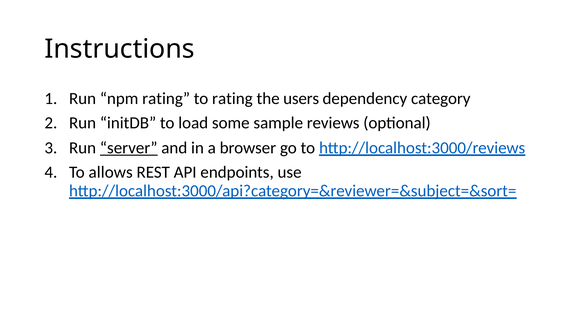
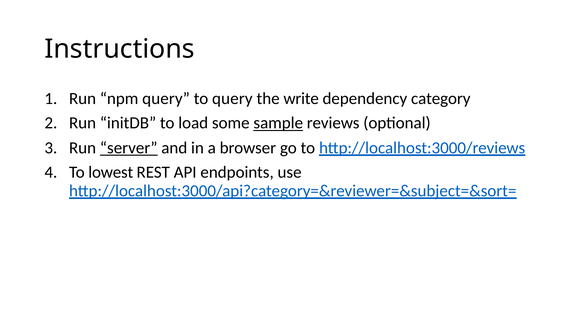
npm rating: rating -> query
to rating: rating -> query
users: users -> write
sample underline: none -> present
allows: allows -> lowest
